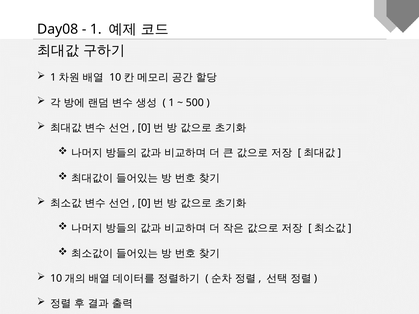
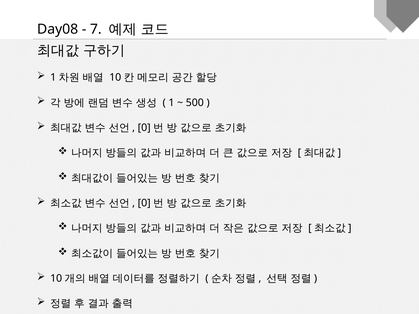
1 at (96, 29): 1 -> 7
